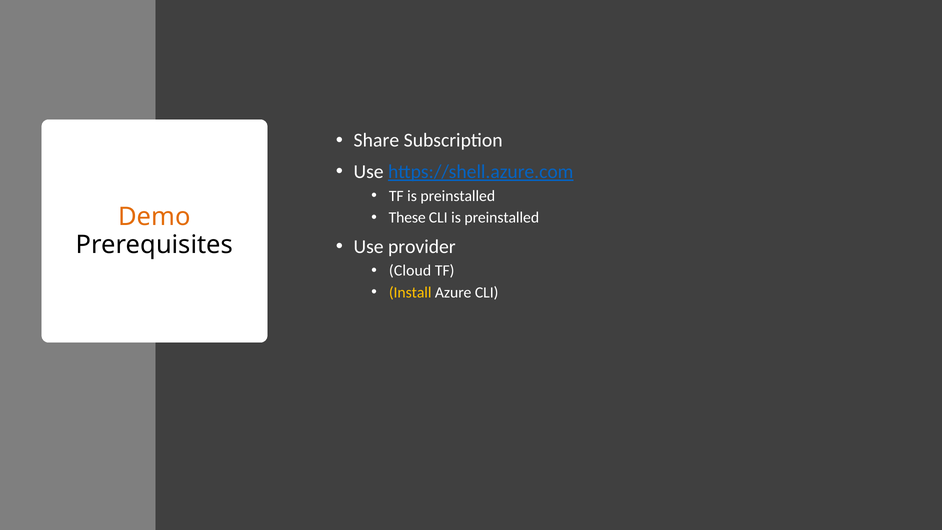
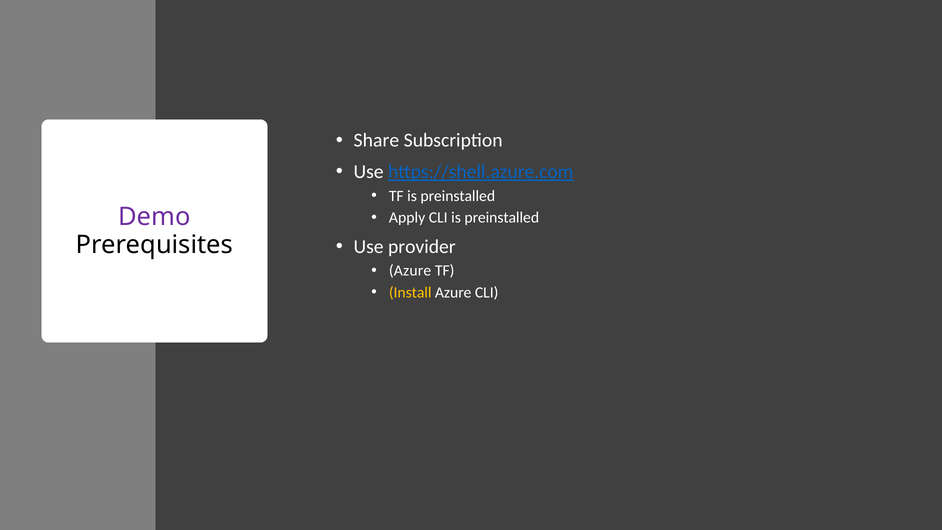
These: These -> Apply
Demo colour: orange -> purple
Cloud at (410, 271): Cloud -> Azure
